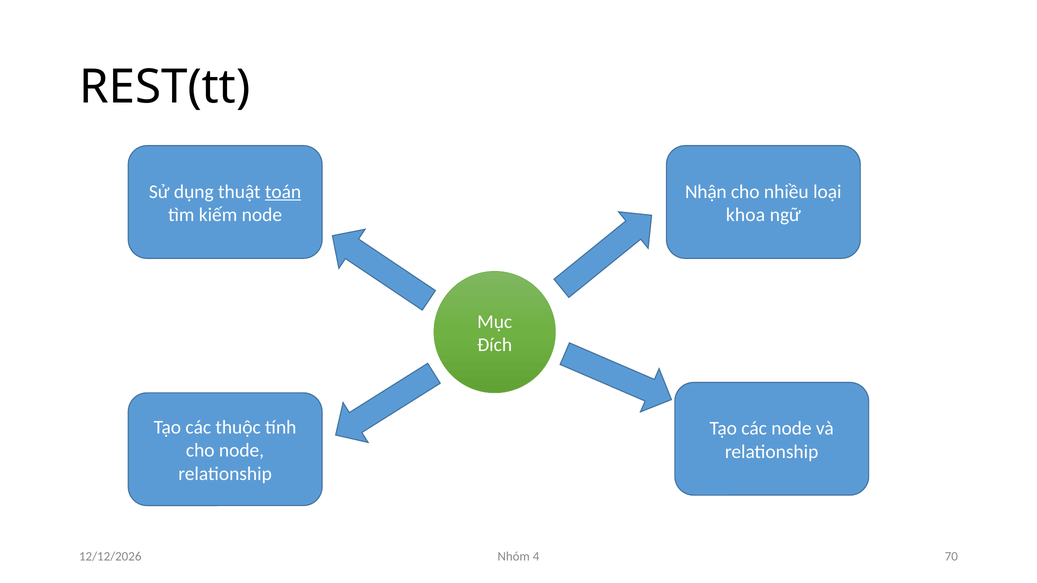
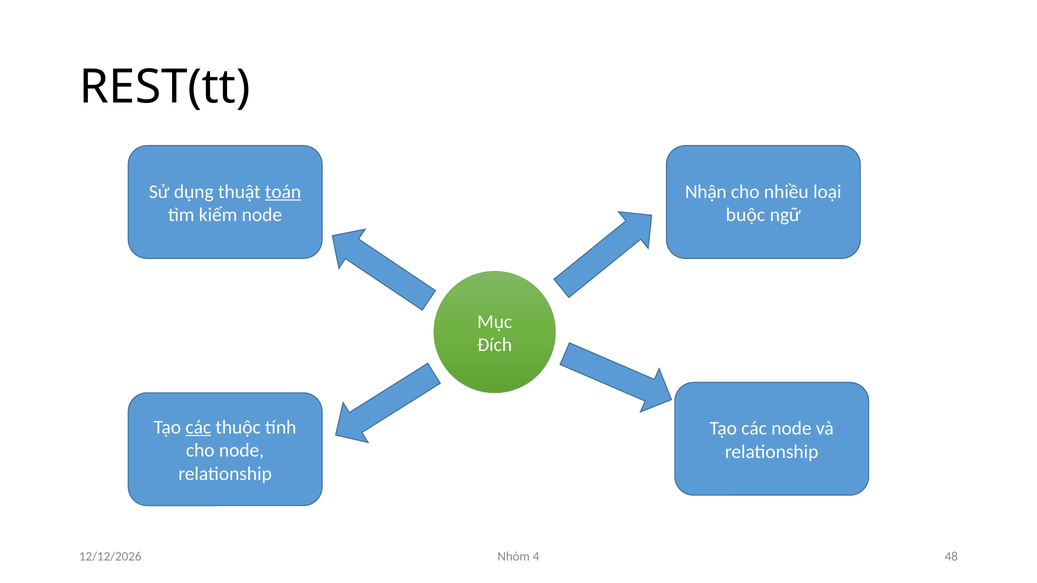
khoa: khoa -> buộc
các at (198, 427) underline: none -> present
70: 70 -> 48
